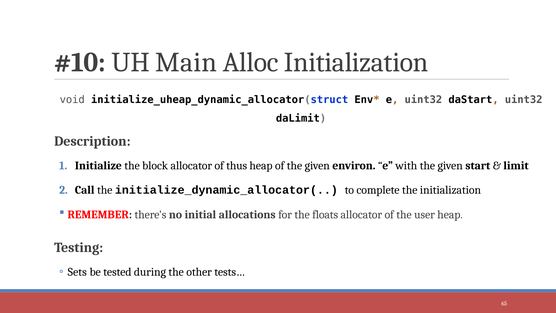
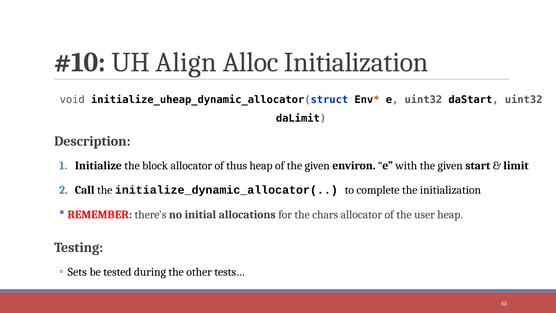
Main: Main -> Align
floats: floats -> chars
